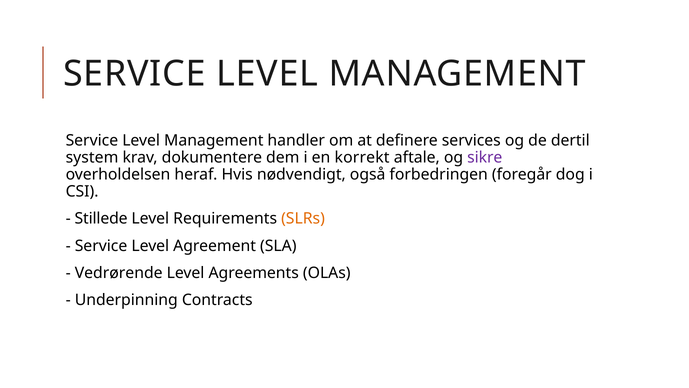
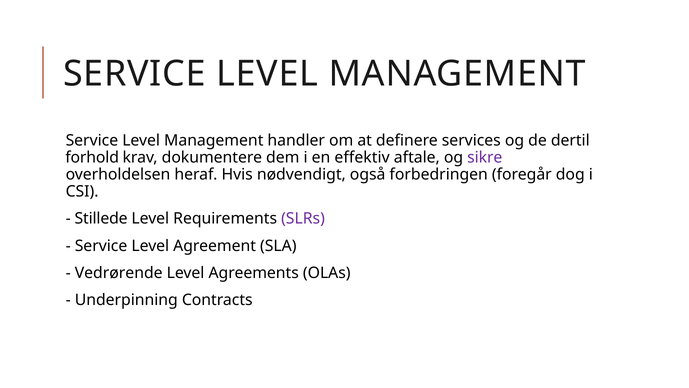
system: system -> forhold
korrekt: korrekt -> effektiv
SLRs colour: orange -> purple
